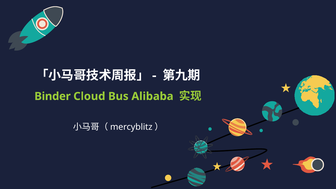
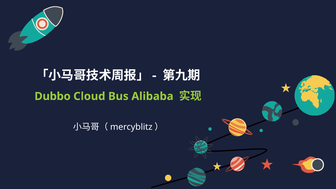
Binder: Binder -> Dubbo
